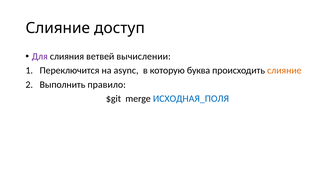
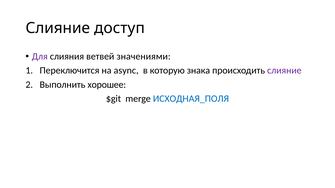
вычислении: вычислении -> значениями
буква: буква -> знака
слияние at (284, 71) colour: orange -> purple
правило: правило -> хорошее
